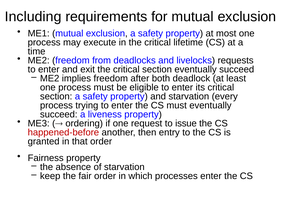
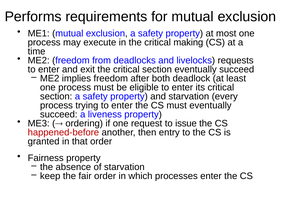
Including: Including -> Performs
lifetime: lifetime -> making
